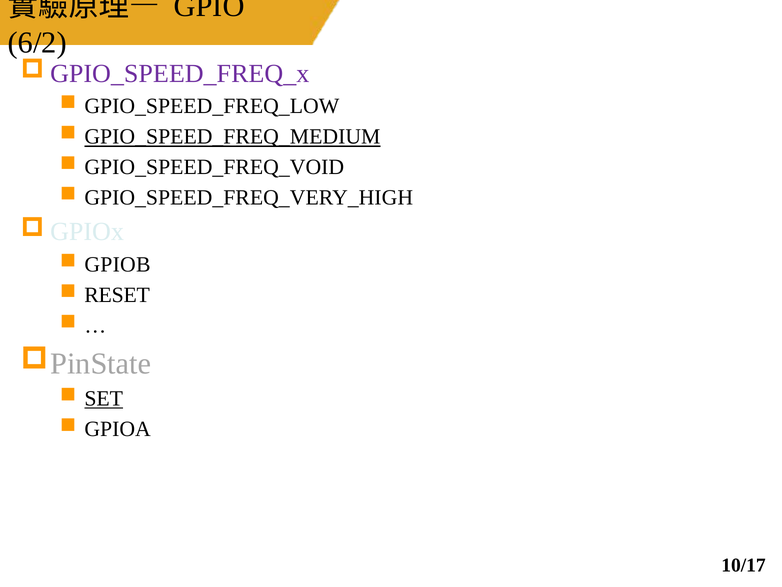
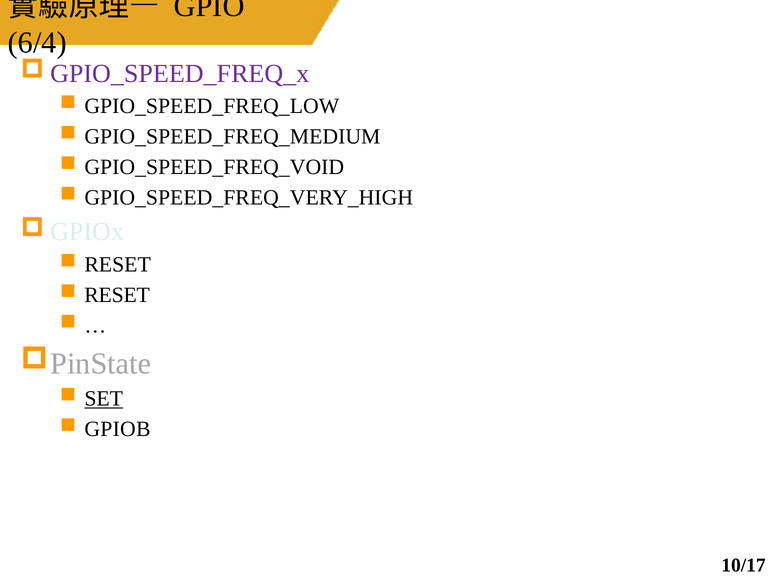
6/2: 6/2 -> 6/4
GPIO_SPEED_FREQ_MEDIUM underline: present -> none
GPIOB at (117, 264): GPIOB -> RESET
GPIOA: GPIOA -> GPIOB
